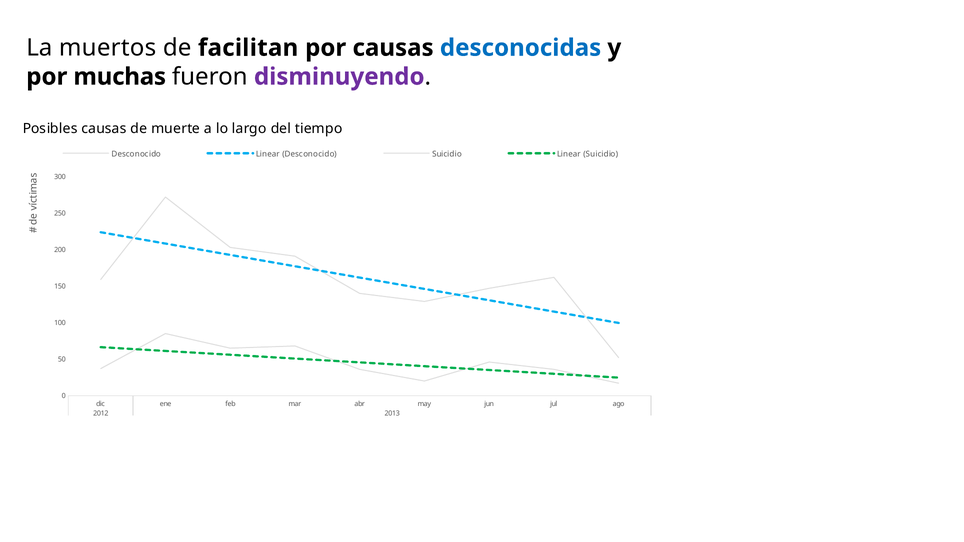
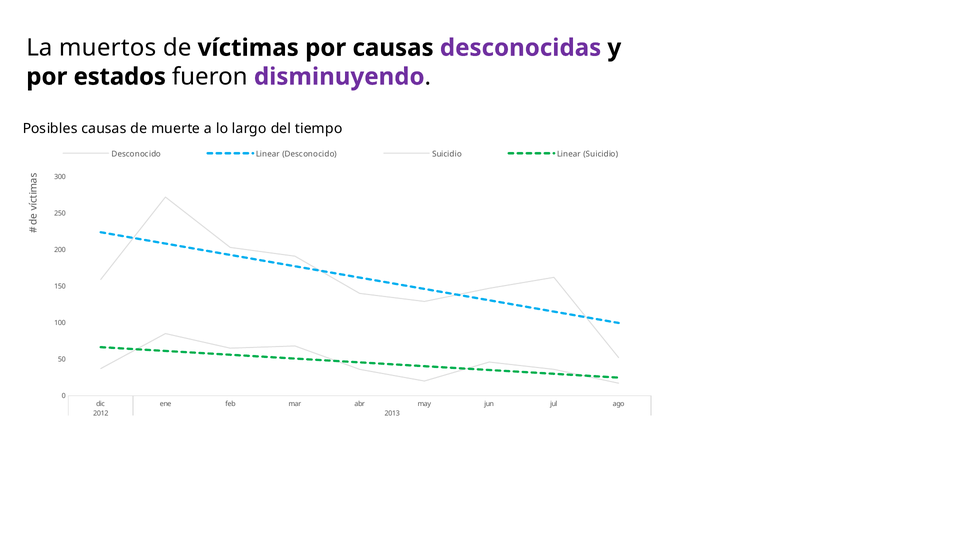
facilitan: facilitan -> víctimas
desconocidas colour: blue -> purple
muchas: muchas -> estados
